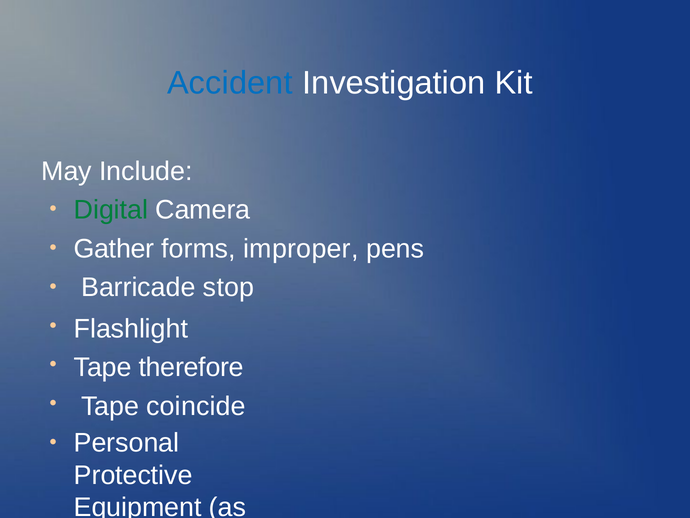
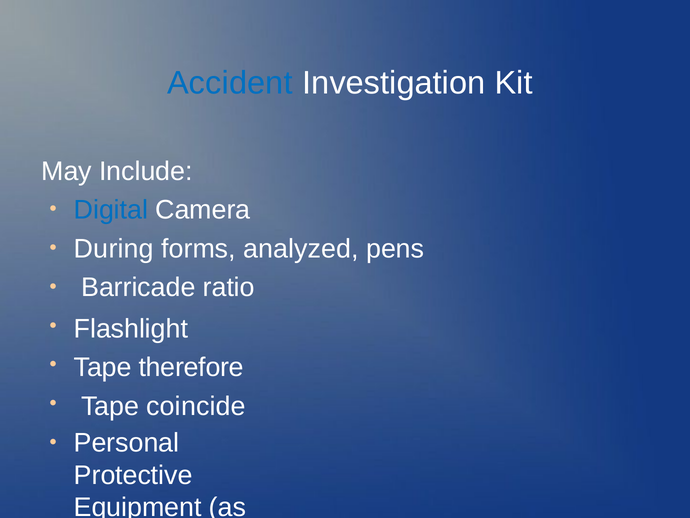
Digital colour: green -> blue
Gather: Gather -> During
improper: improper -> analyzed
stop: stop -> ratio
